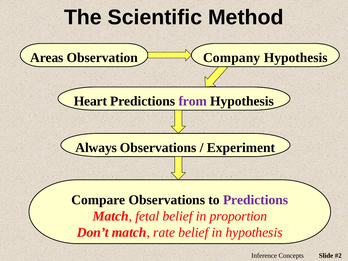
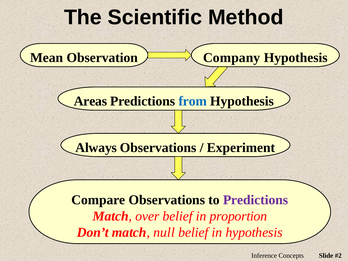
Areas: Areas -> Mean
Heart: Heart -> Areas
from colour: purple -> blue
fetal: fetal -> over
rate: rate -> null
